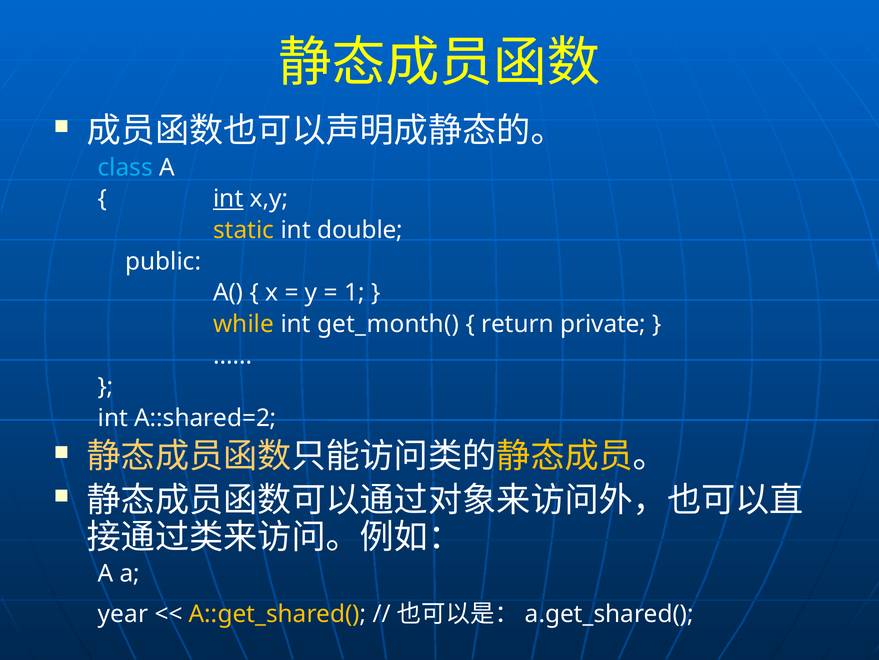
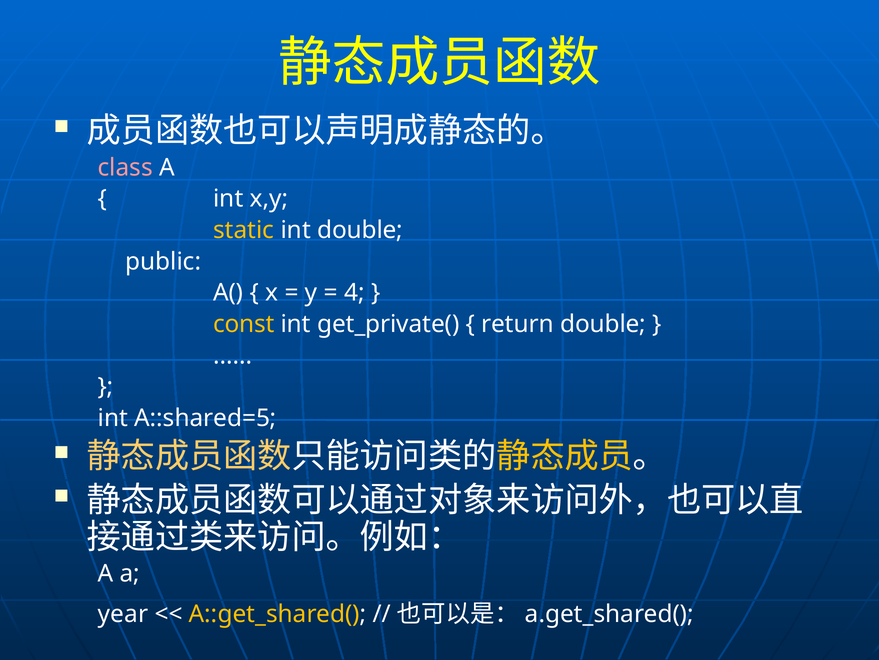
class colour: light blue -> pink
int at (228, 199) underline: present -> none
1: 1 -> 4
while: while -> const
get_month(: get_month( -> get_private(
return private: private -> double
A::shared=2: A::shared=2 -> A::shared=5
